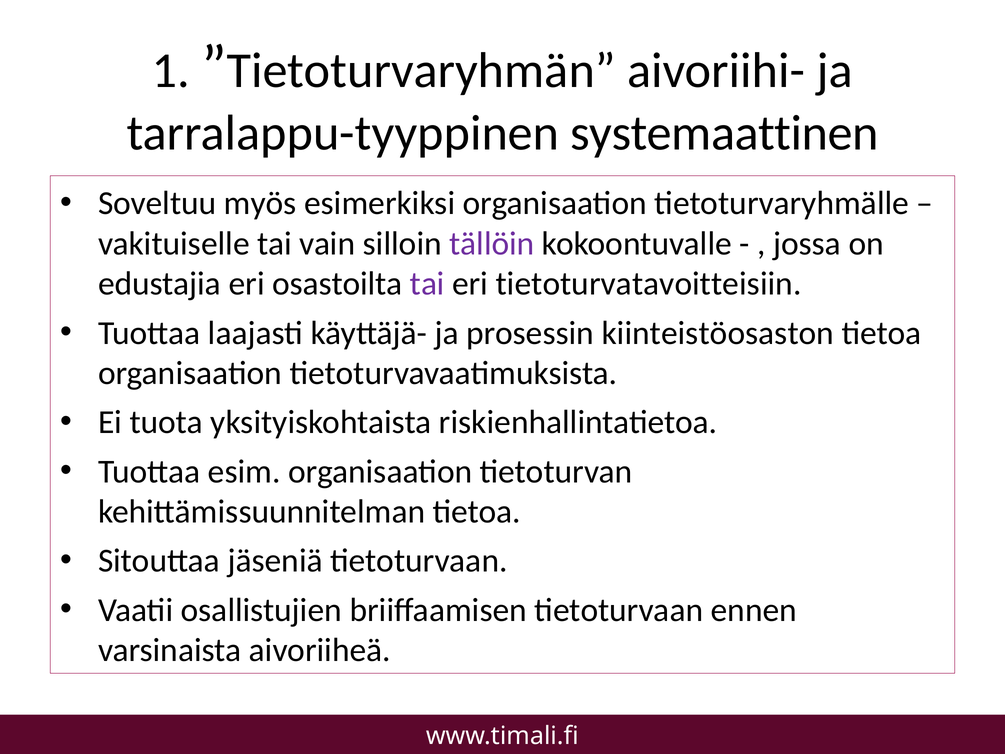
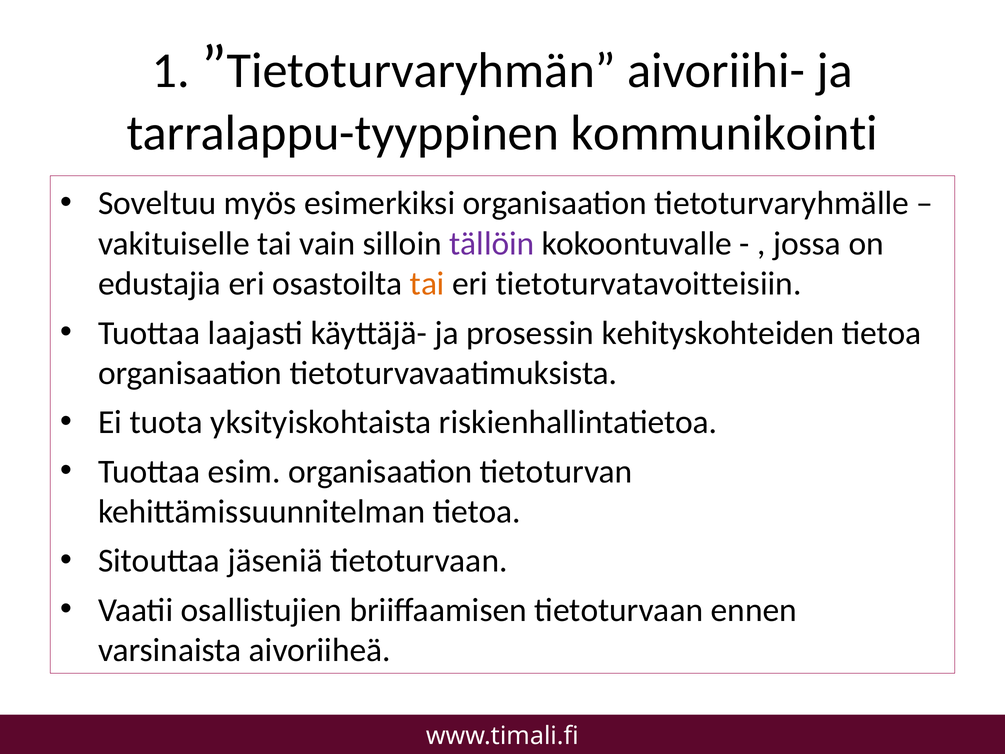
systemaattinen: systemaattinen -> kommunikointi
tai at (427, 284) colour: purple -> orange
kiinteistöosaston: kiinteistöosaston -> kehityskohteiden
